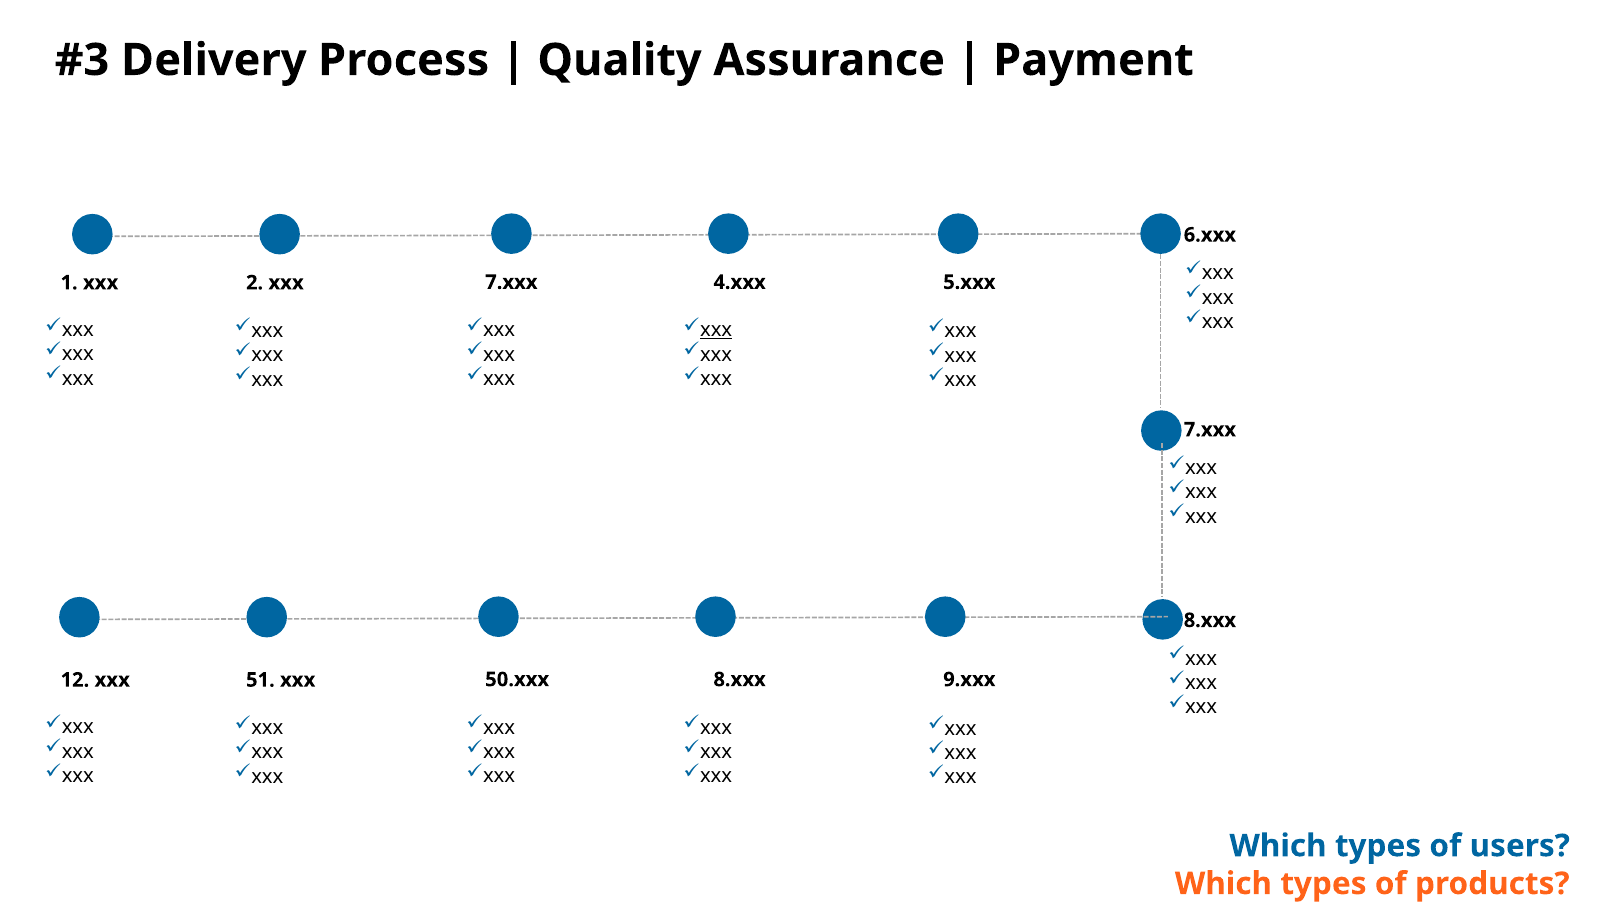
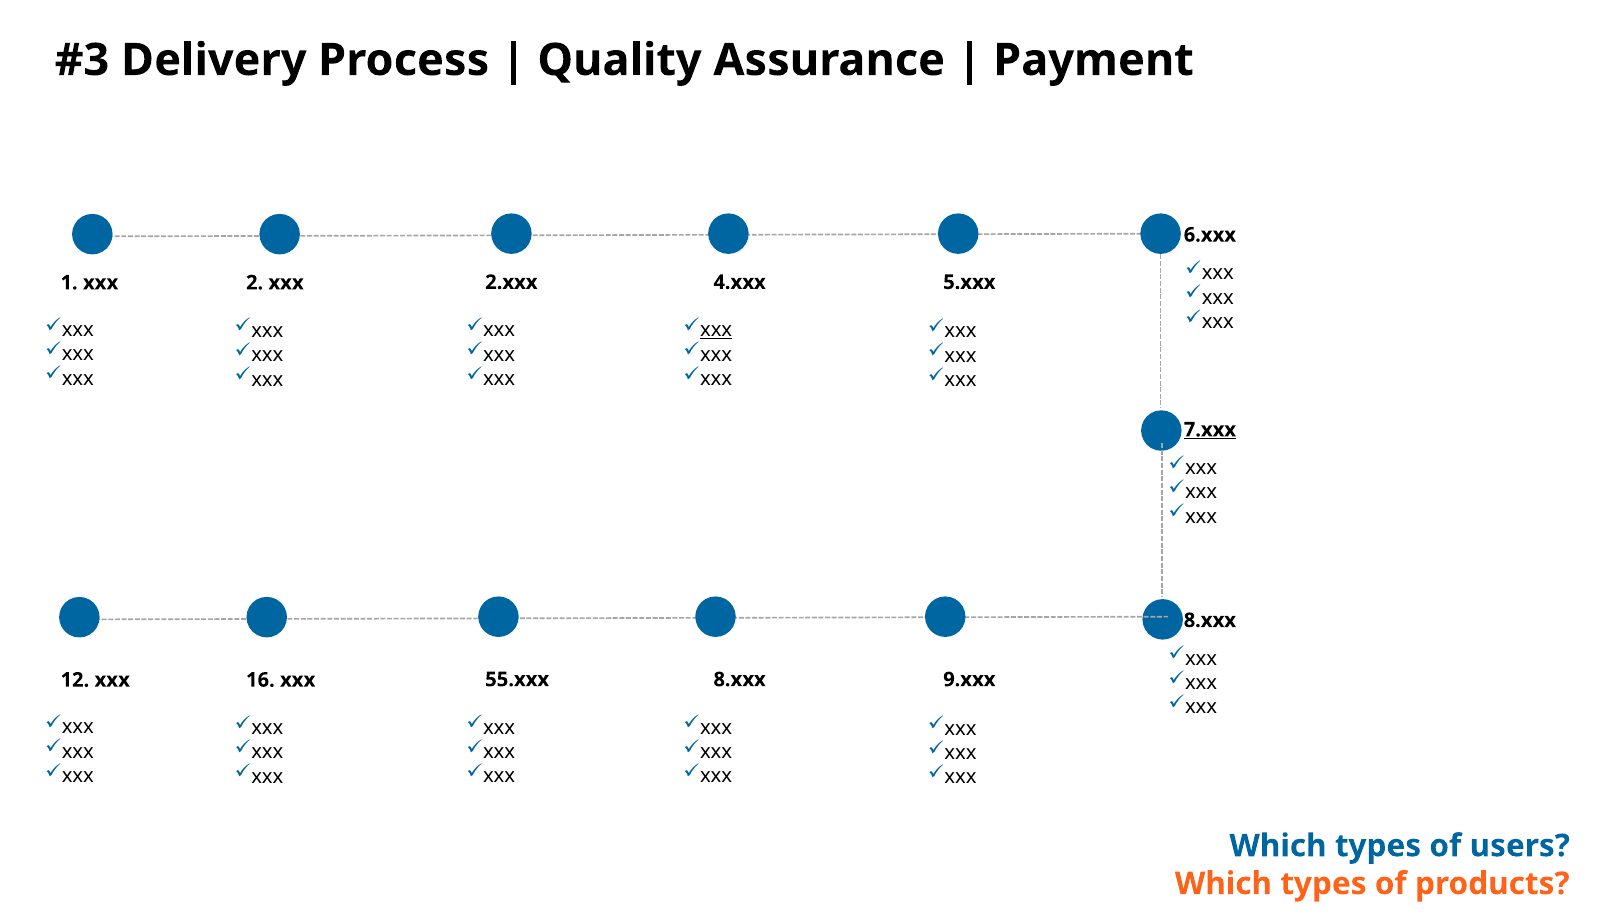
7.xxx at (511, 282): 7.xxx -> 2.xxx
7.xxx at (1210, 430) underline: none -> present
50.xxx: 50.xxx -> 55.xxx
51: 51 -> 16
